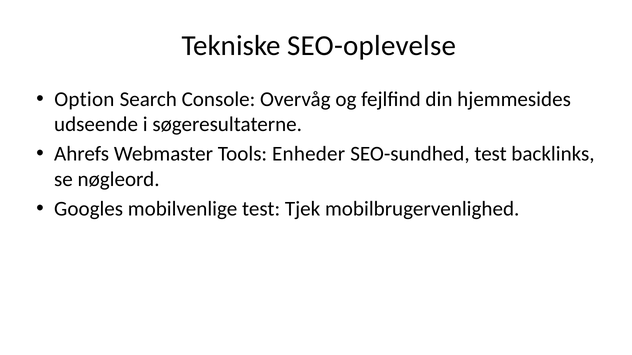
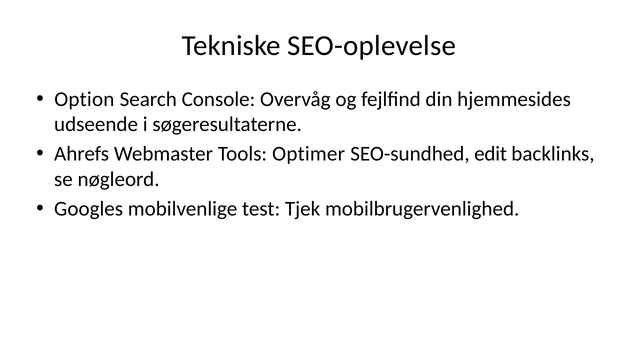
Enheder: Enheder -> Optimer
SEO-sundhed test: test -> edit
